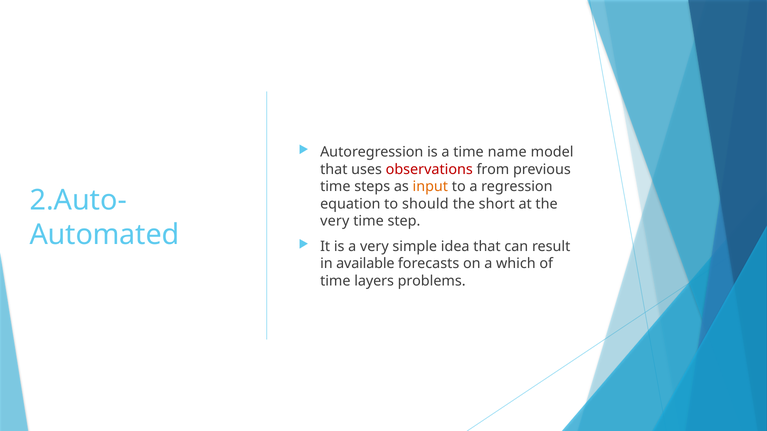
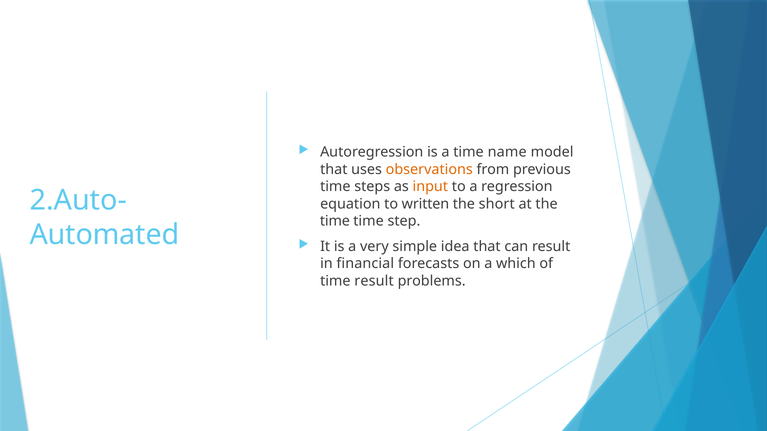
observations colour: red -> orange
should: should -> written
very at (335, 221): very -> time
available: available -> financial
time layers: layers -> result
